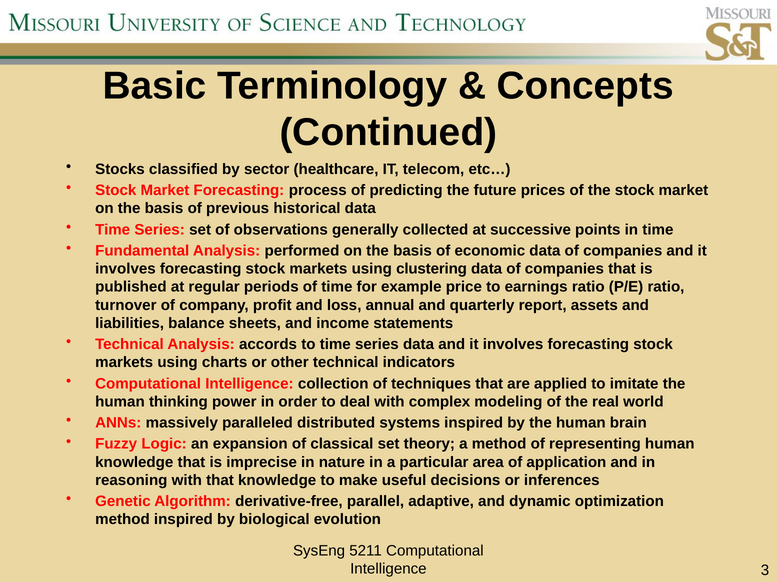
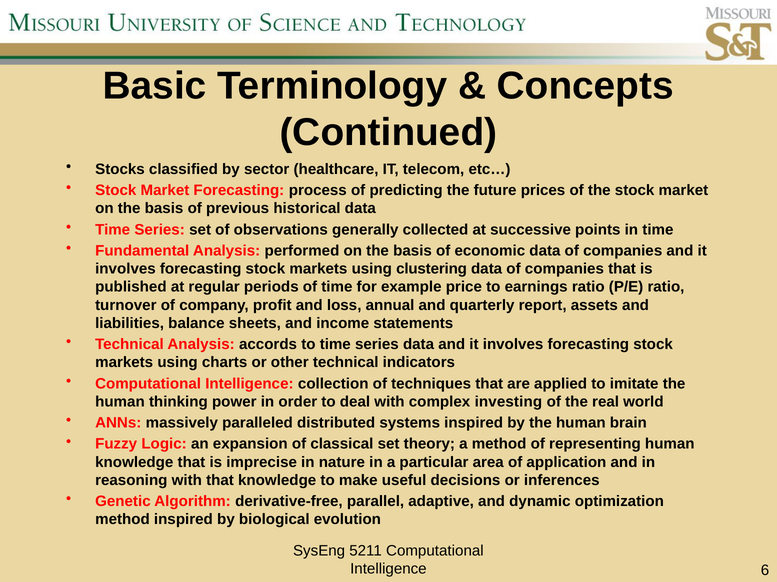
modeling: modeling -> investing
3: 3 -> 6
